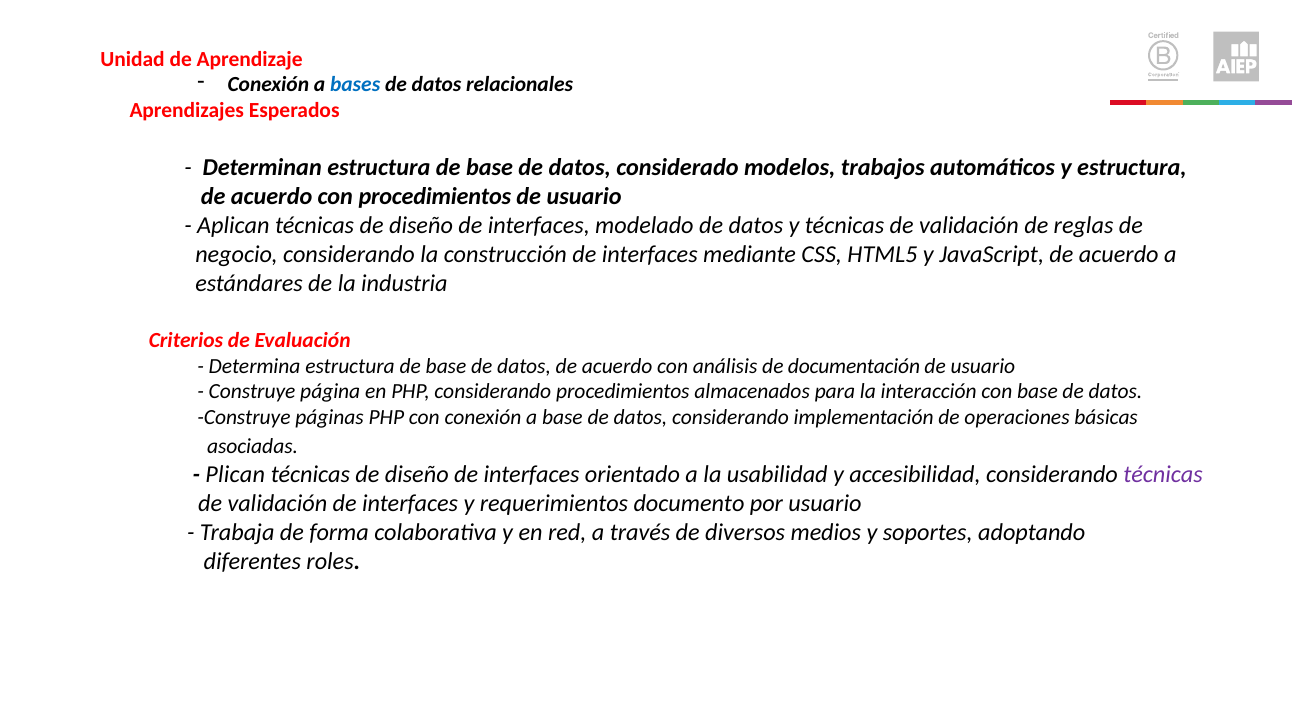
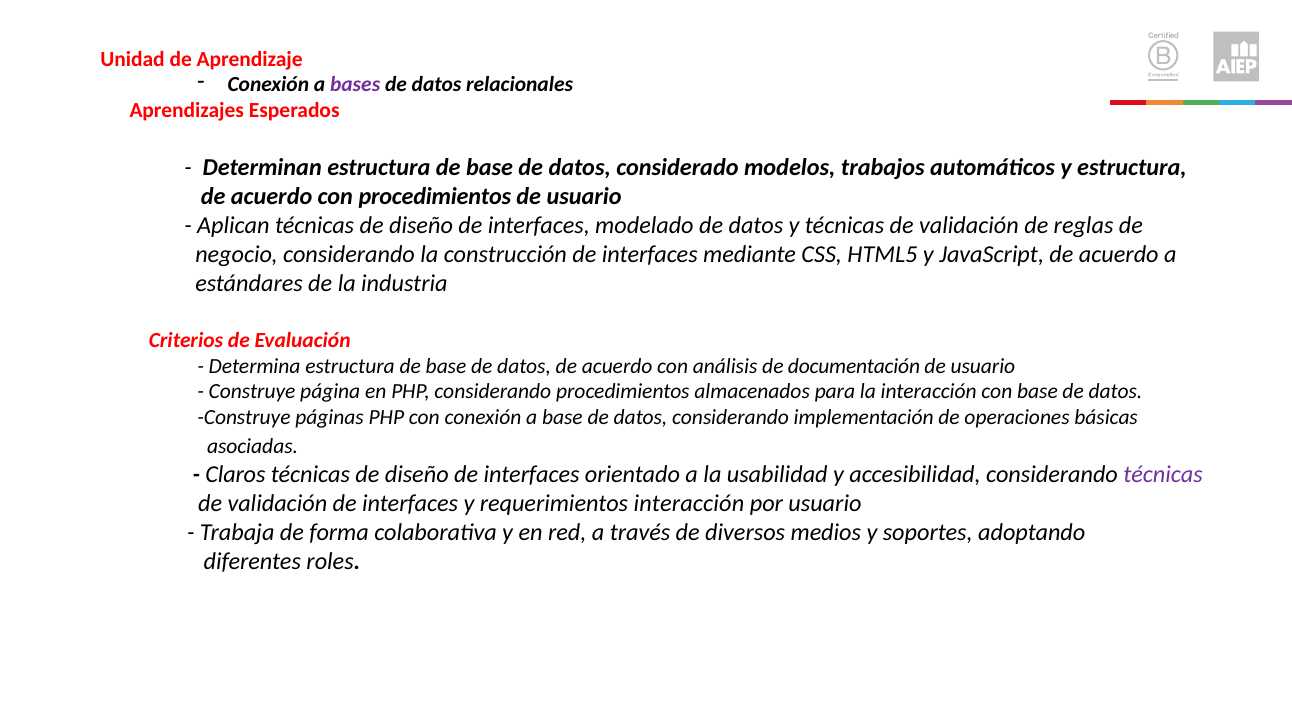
bases colour: blue -> purple
Plican: Plican -> Claros
requerimientos documento: documento -> interacción
